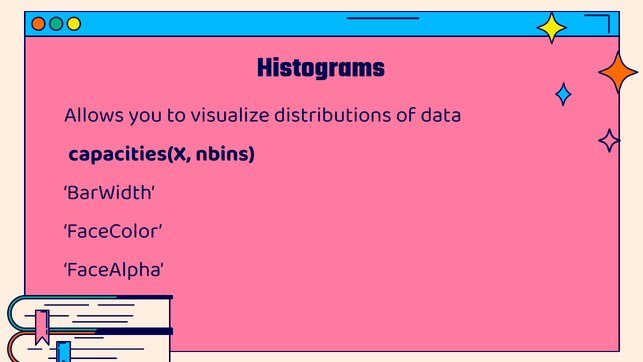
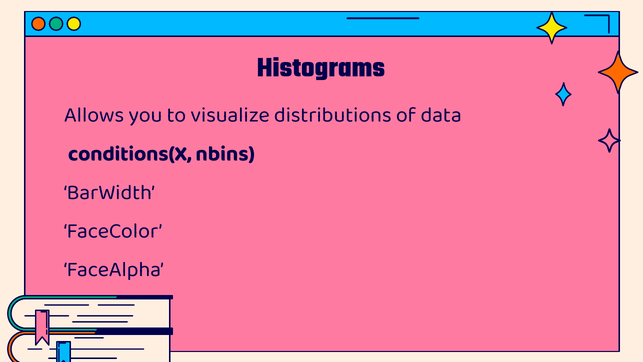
capacities(X: capacities(X -> conditions(X
